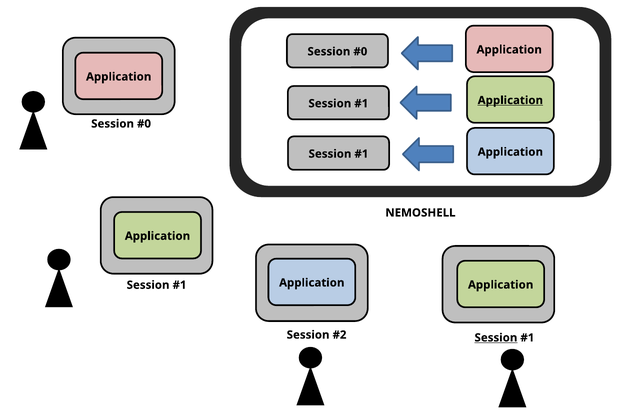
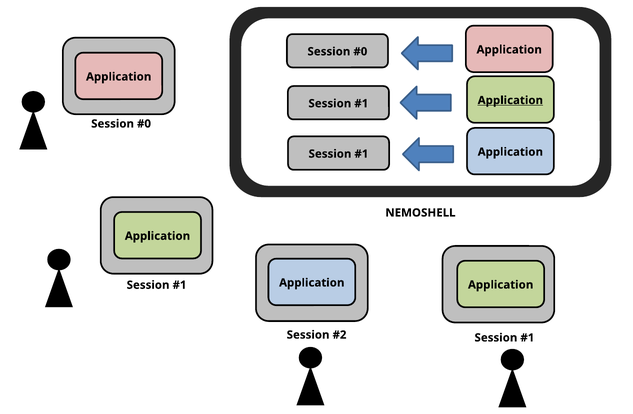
Session at (496, 338) underline: present -> none
